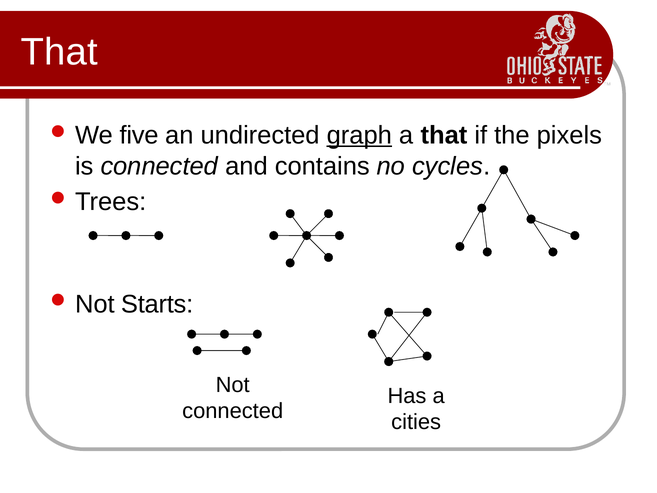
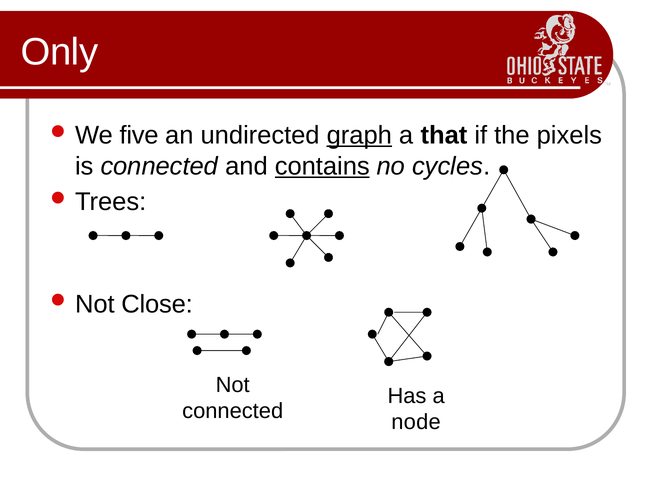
That at (59, 52): That -> Only
contains underline: none -> present
Starts: Starts -> Close
cities: cities -> node
